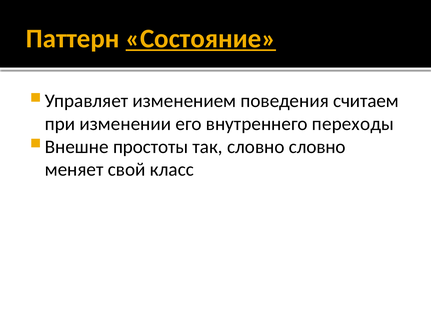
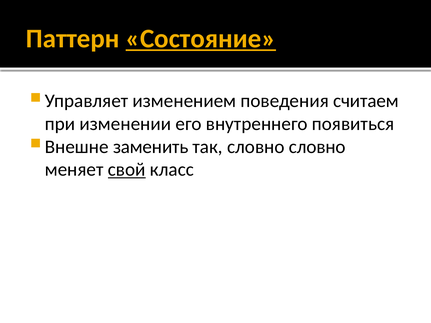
переходы: переходы -> появиться
простоты: простоты -> заменить
свой underline: none -> present
